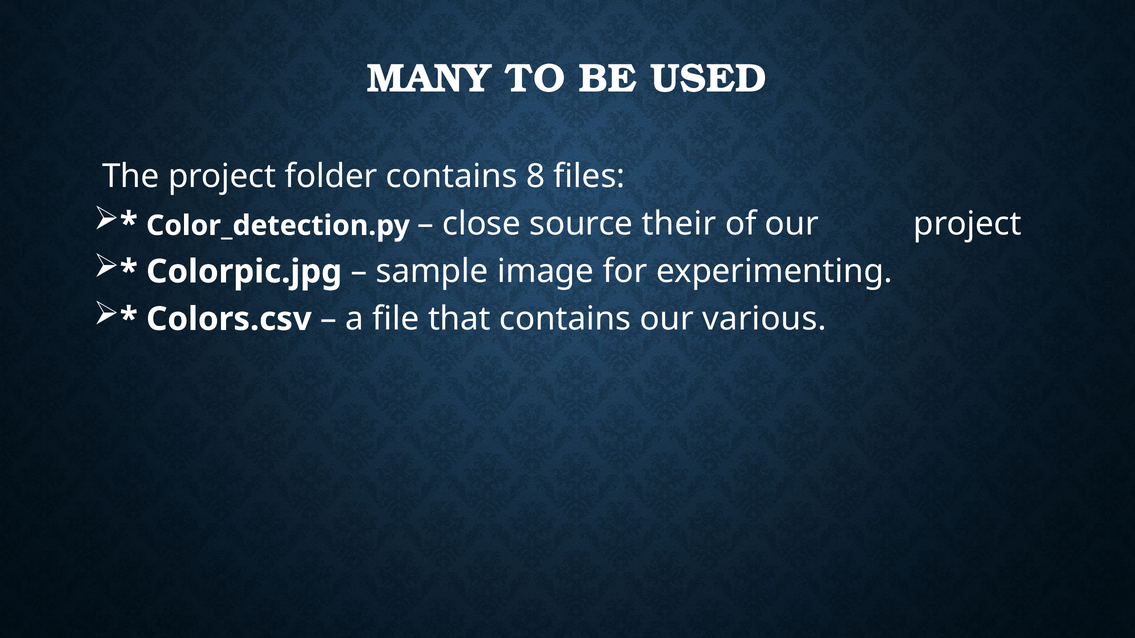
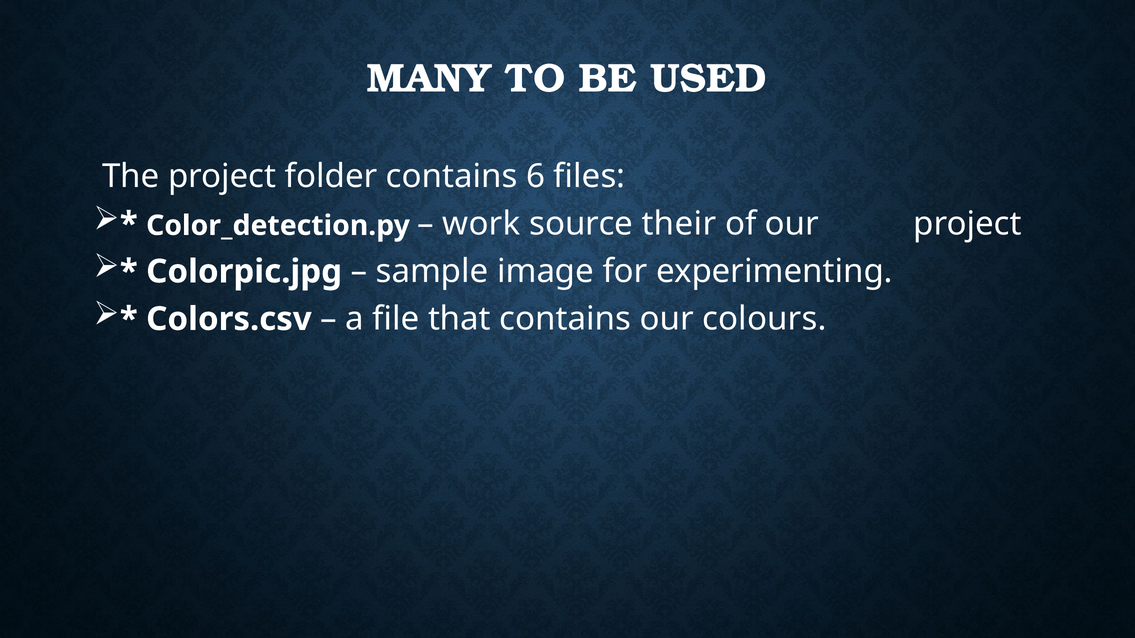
8: 8 -> 6
close: close -> work
various: various -> colours
